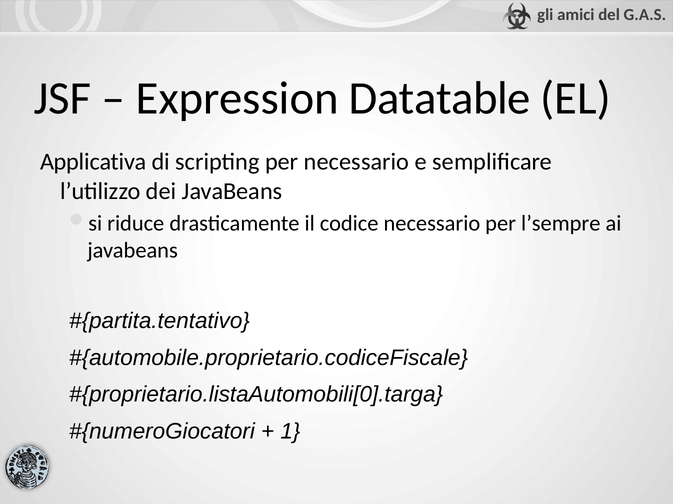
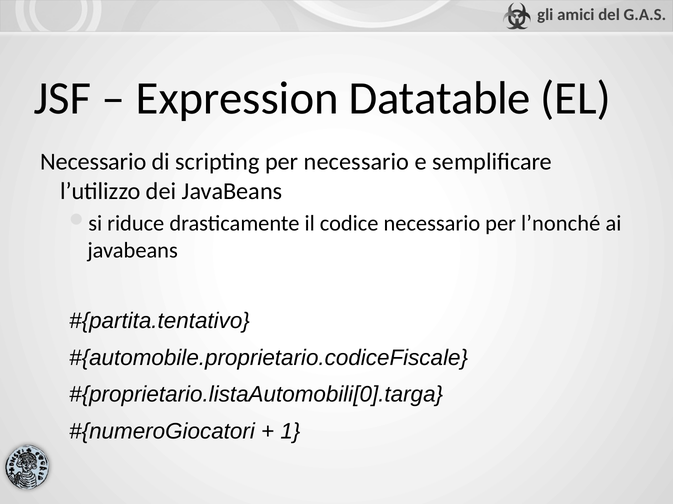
Applicativa at (93, 162): Applicativa -> Necessario
l’sempre: l’sempre -> l’nonché
